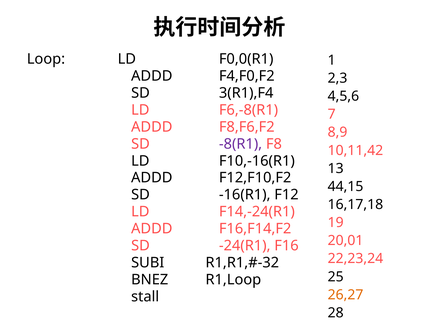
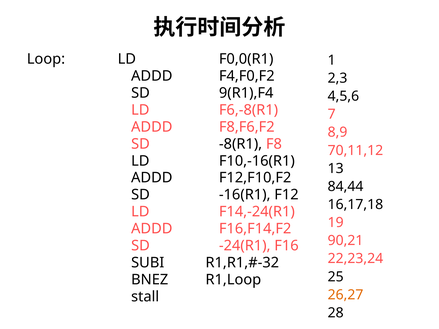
3(R1),F4: 3(R1),F4 -> 9(R1),F4
-8(R1 colour: purple -> black
10,11,42: 10,11,42 -> 70,11,12
44,15: 44,15 -> 84,44
20,01: 20,01 -> 90,21
